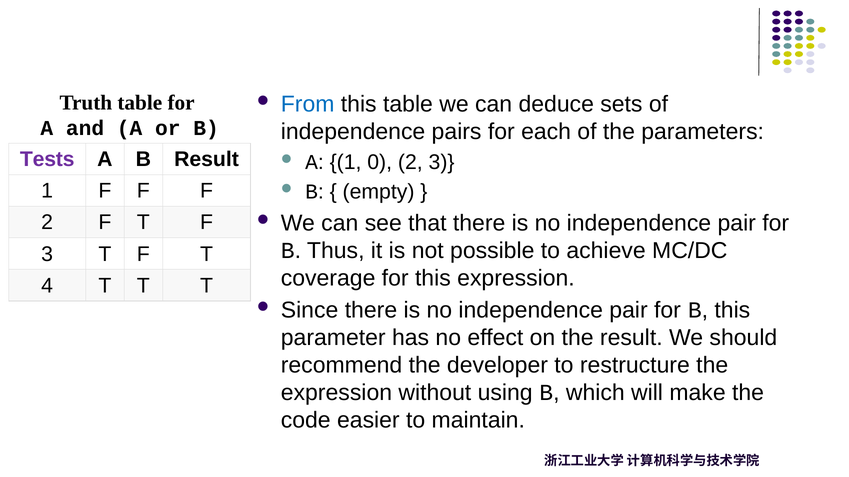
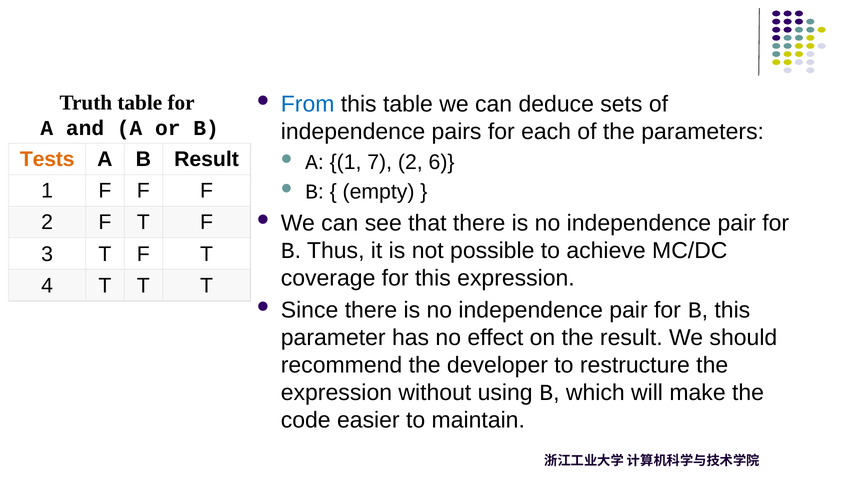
Tests colour: purple -> orange
0: 0 -> 7
2 3: 3 -> 6
